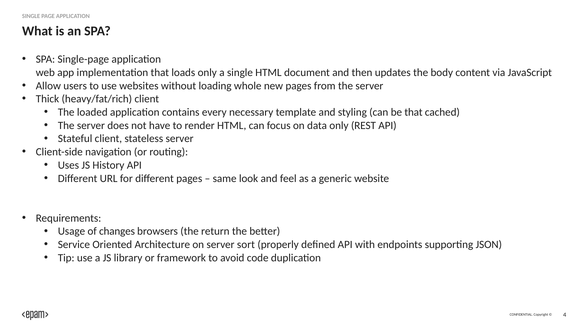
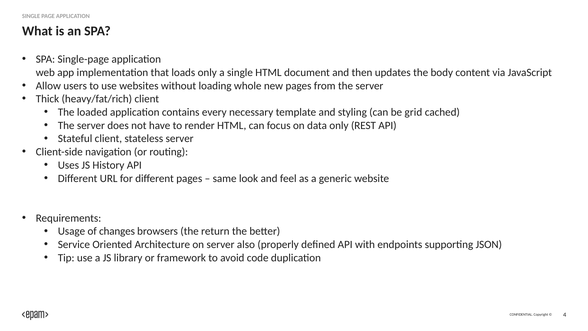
be that: that -> grid
sort: sort -> also
